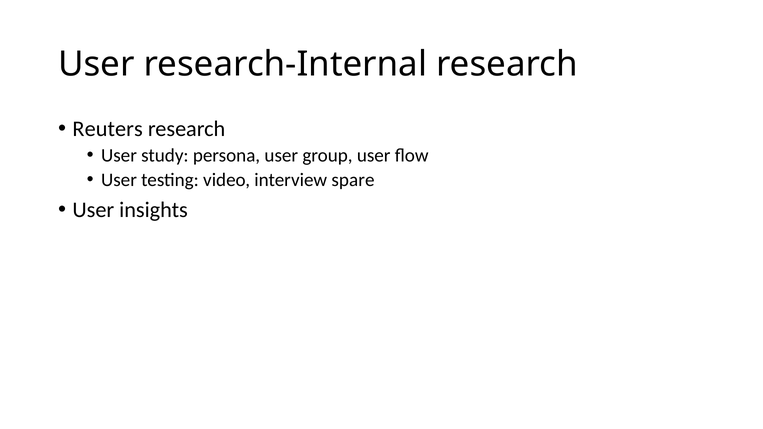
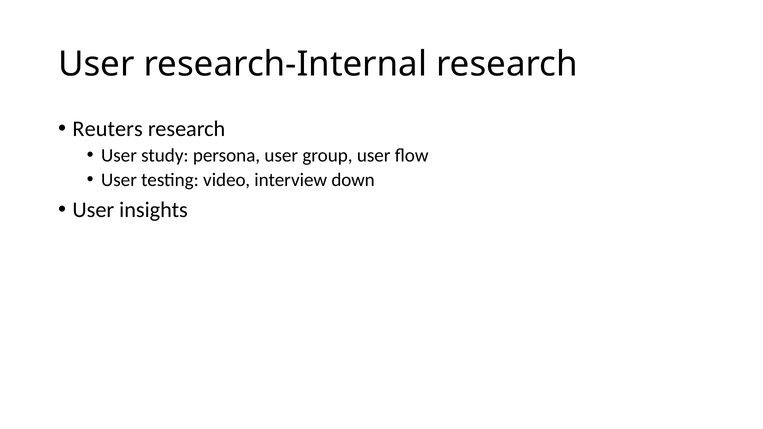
spare: spare -> down
